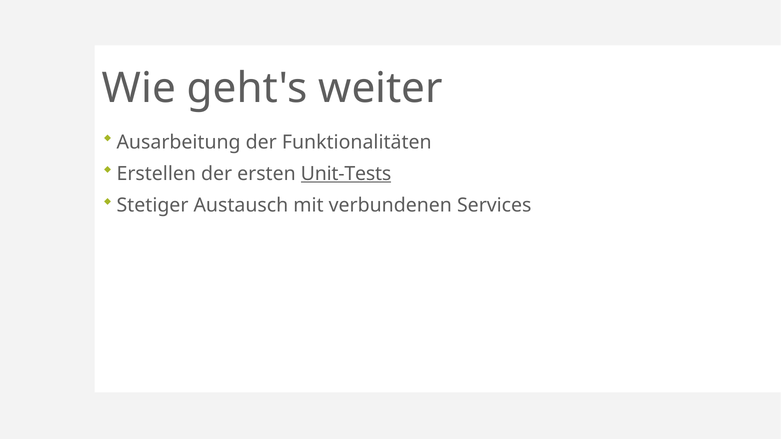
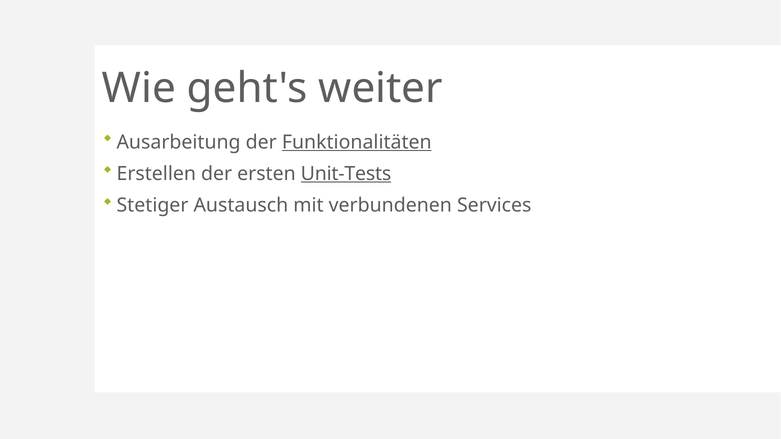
Funktionalitäten underline: none -> present
